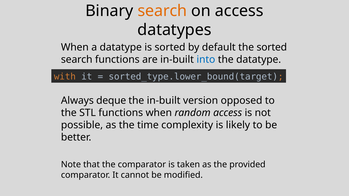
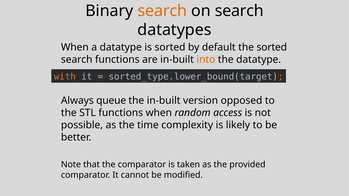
on access: access -> search
into colour: blue -> orange
deque: deque -> queue
